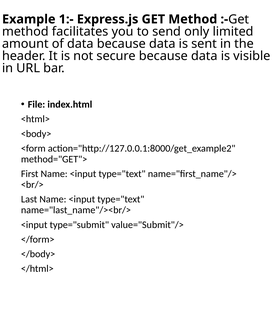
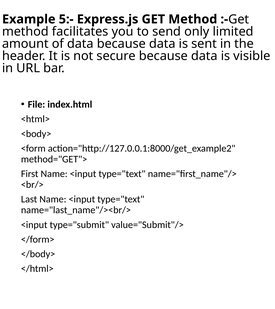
1:-: 1:- -> 5:-
